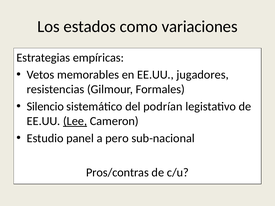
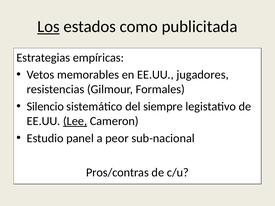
Los underline: none -> present
variaciones: variaciones -> publicitada
podrían: podrían -> siempre
pero: pero -> peor
